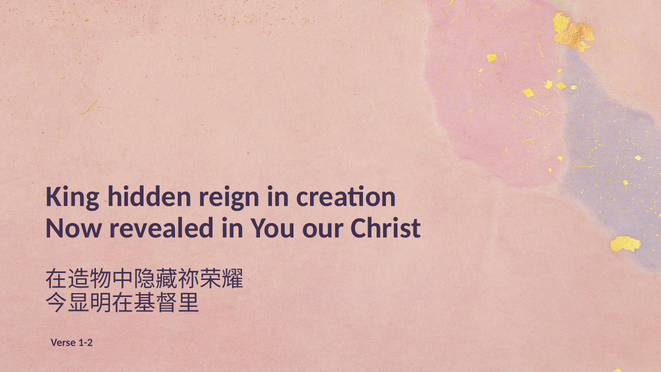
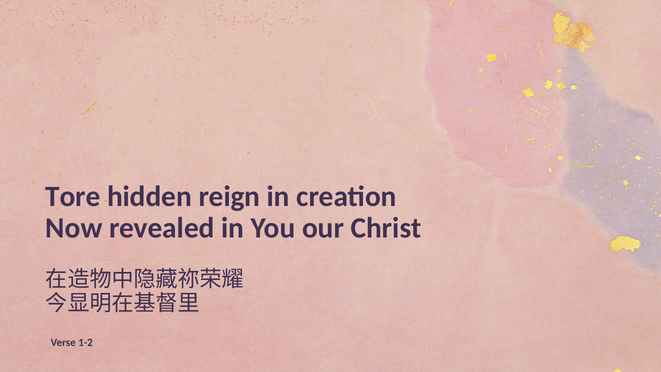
King: King -> Tore
